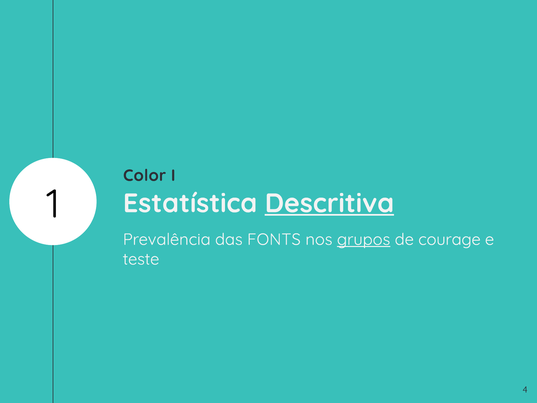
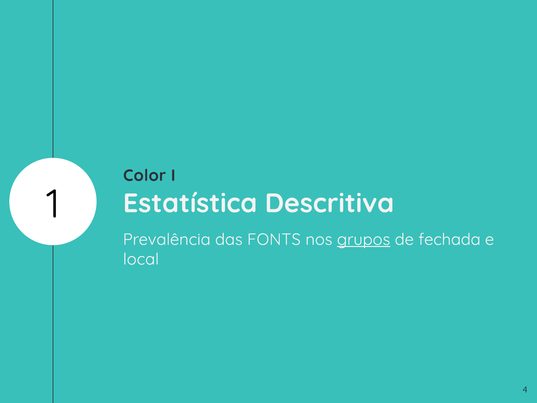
Descritiva underline: present -> none
courage: courage -> fechada
teste: teste -> local
